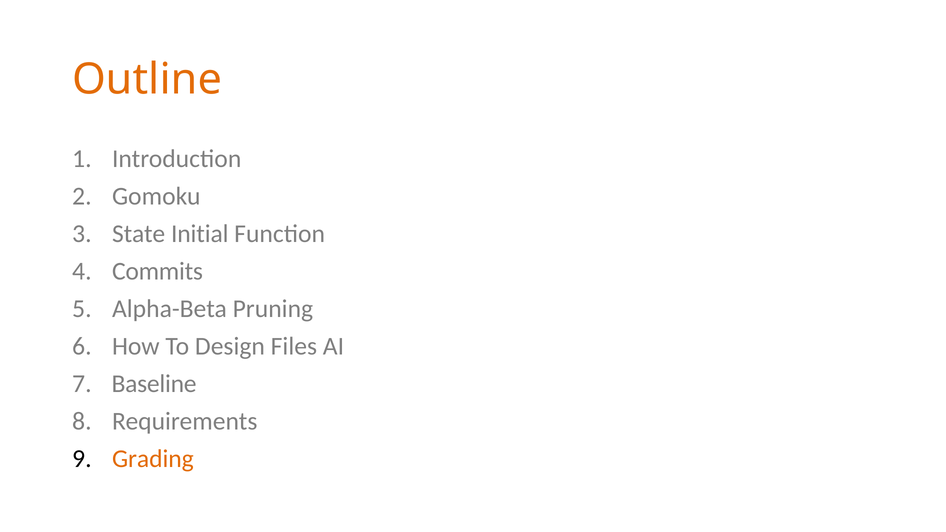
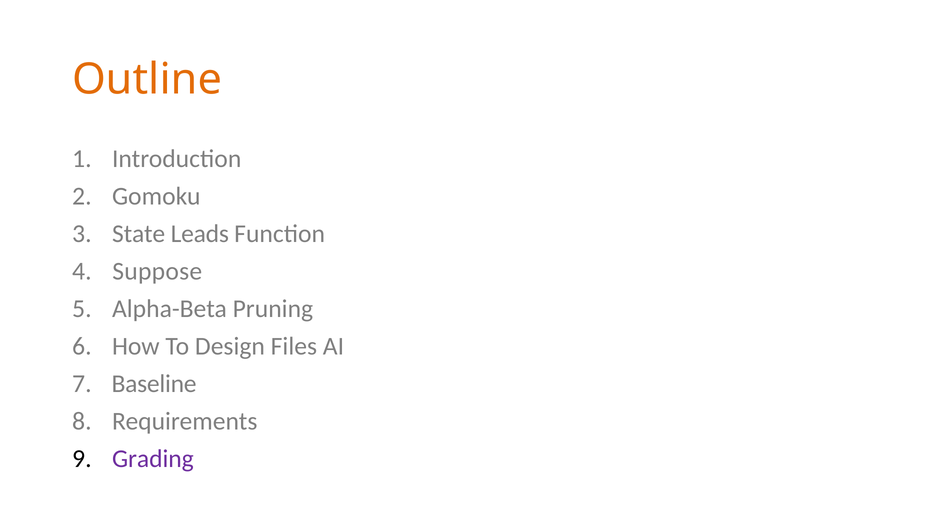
Initial: Initial -> Leads
Commits: Commits -> Suppose
Grading colour: orange -> purple
